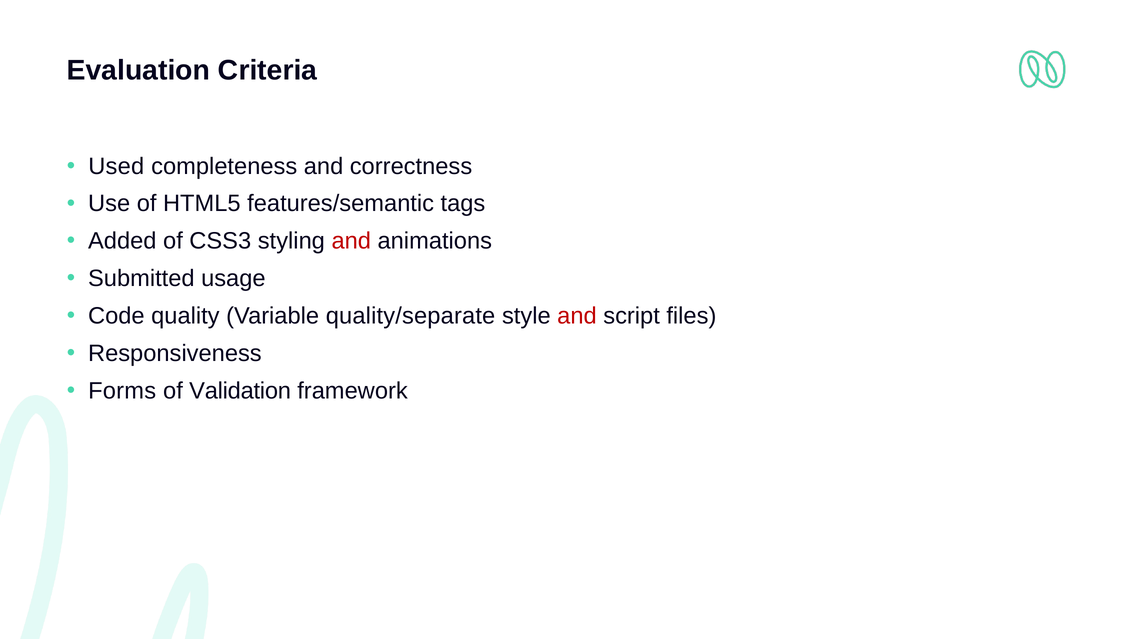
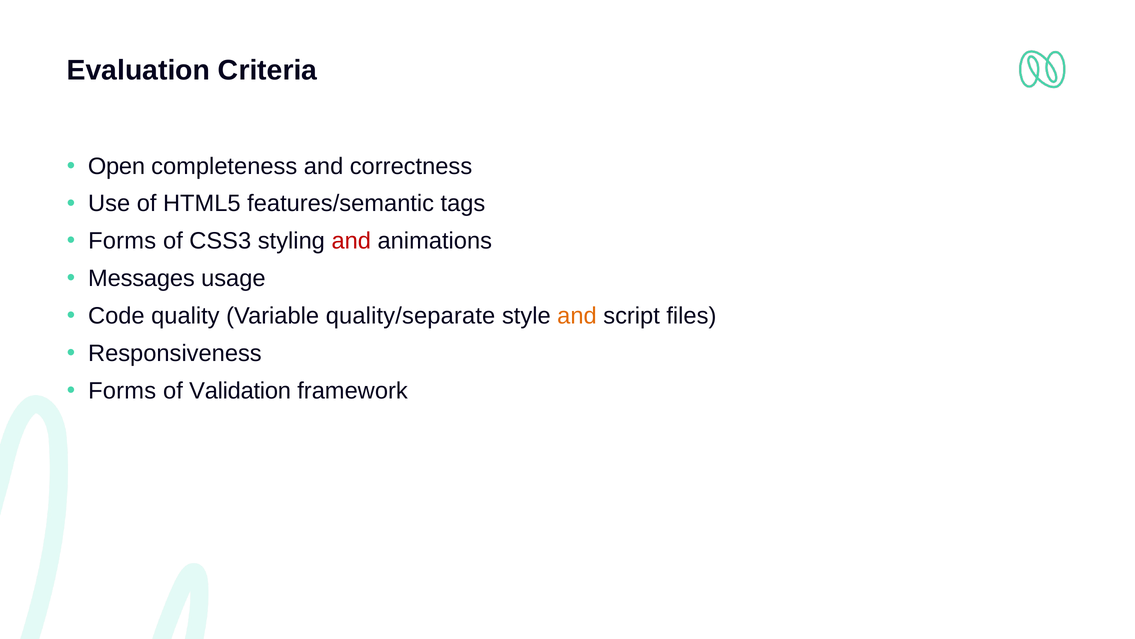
Used: Used -> Open
Added at (122, 241): Added -> Forms
Submitted: Submitted -> Messages
and at (577, 316) colour: red -> orange
